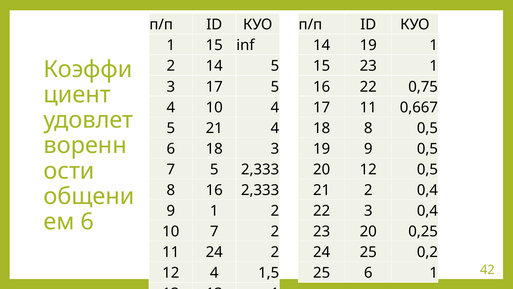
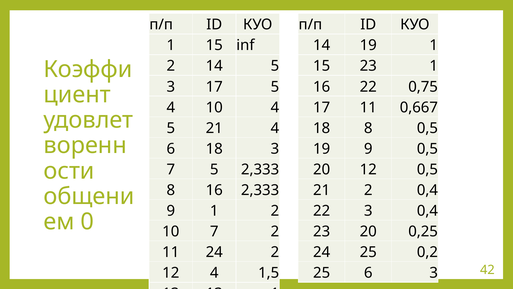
6 at (87, 221): 6 -> 0
6 1: 1 -> 3
